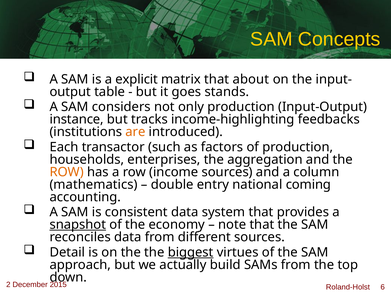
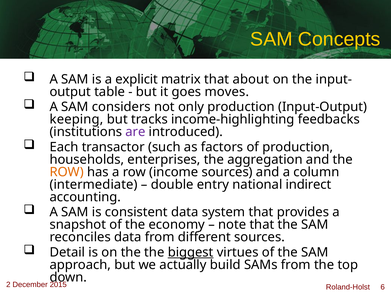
stands: stands -> moves
instance: instance -> keeping
are colour: orange -> purple
mathematics: mathematics -> intermediate
coming: coming -> indirect
snapshot underline: present -> none
